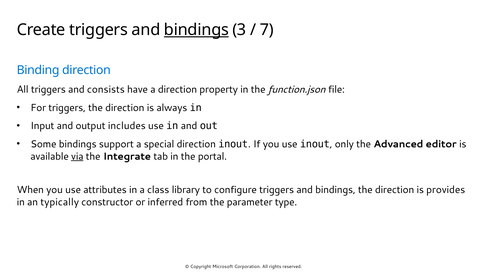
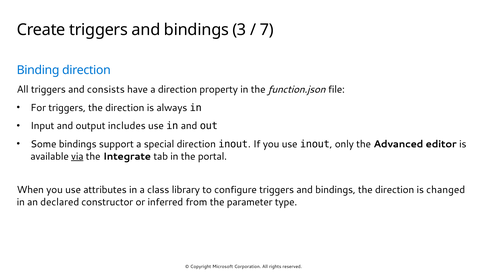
bindings at (196, 30) underline: present -> none
provides: provides -> changed
typically: typically -> declared
